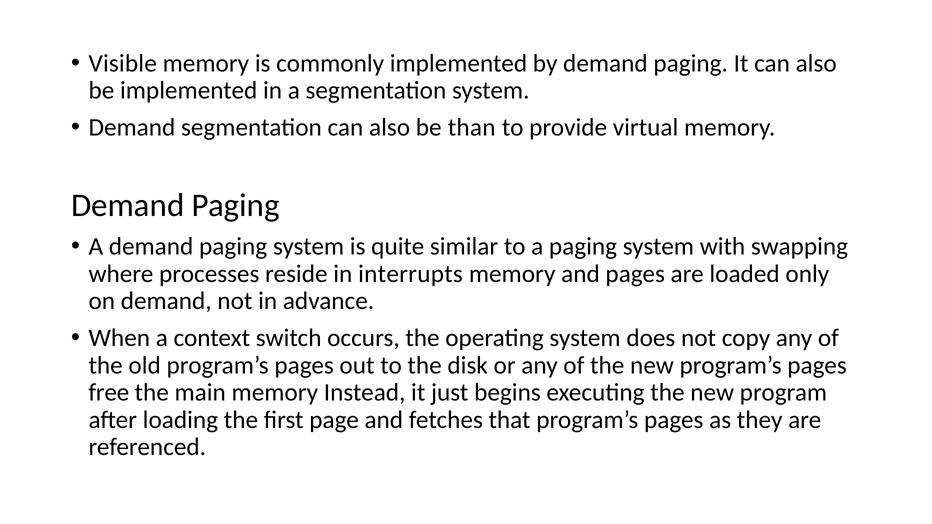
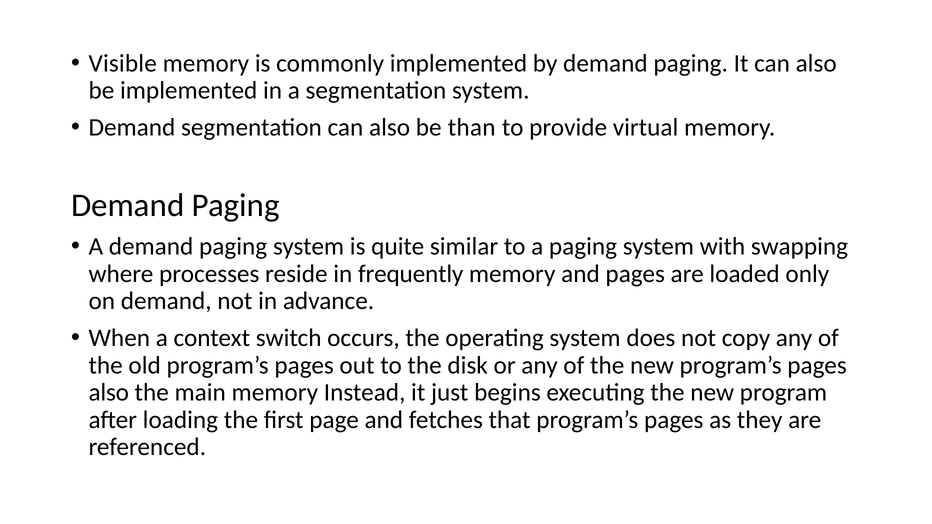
interrupts: interrupts -> frequently
free at (109, 393): free -> also
